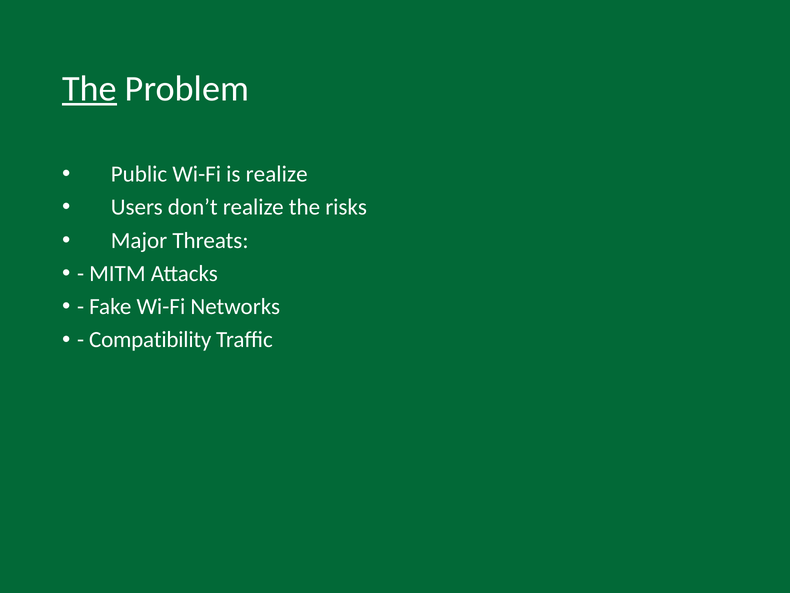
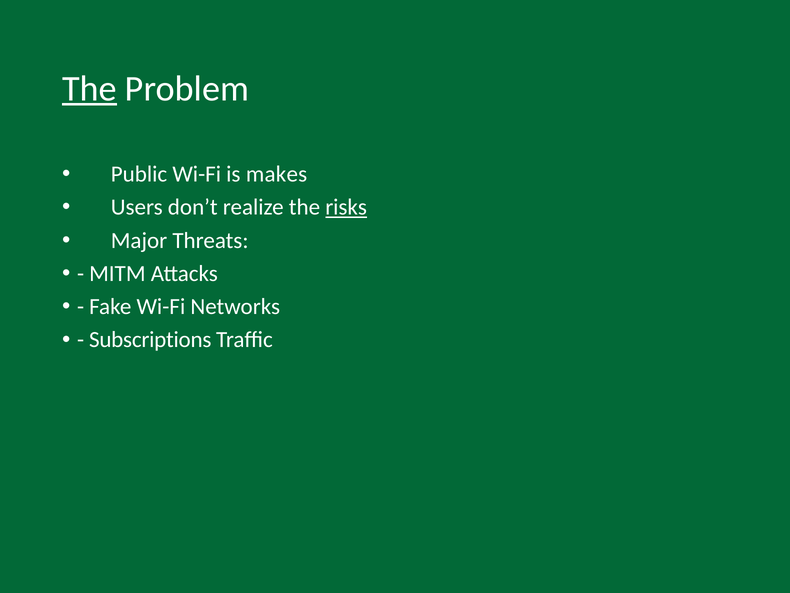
is realize: realize -> makes
risks underline: none -> present
Compatibility: Compatibility -> Subscriptions
